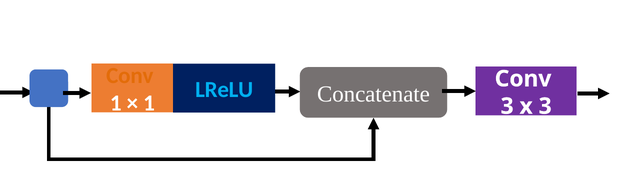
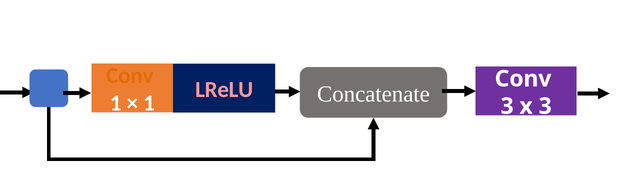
LReLU colour: light blue -> pink
